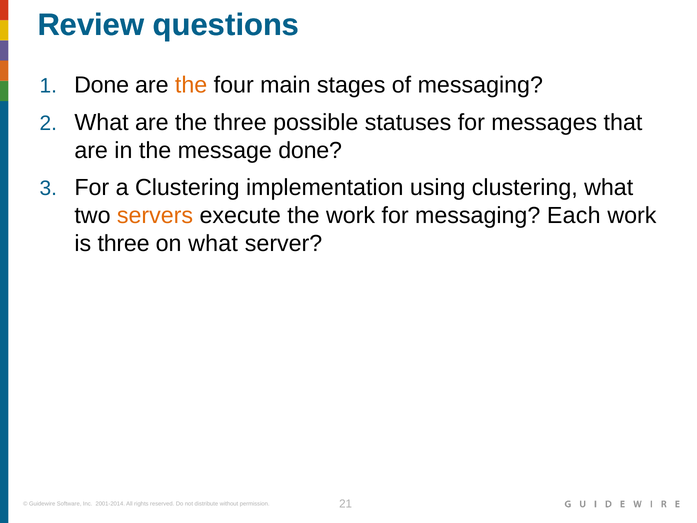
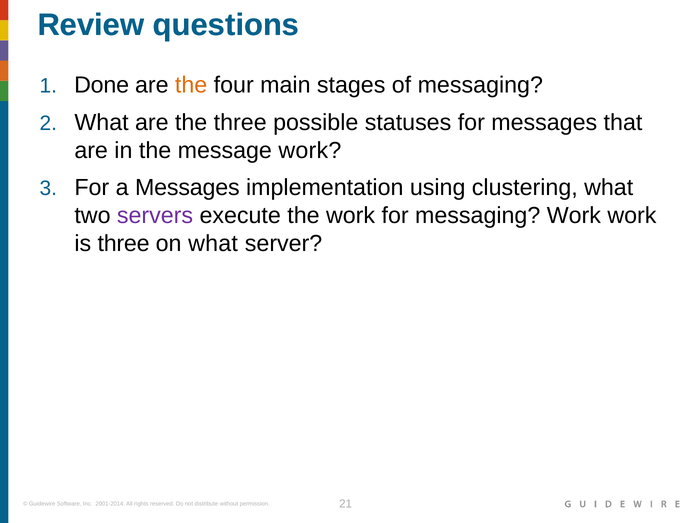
message done: done -> work
a Clustering: Clustering -> Messages
servers colour: orange -> purple
messaging Each: Each -> Work
